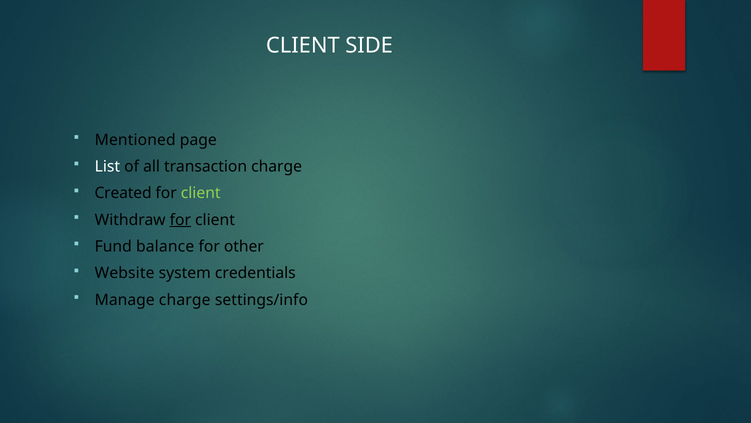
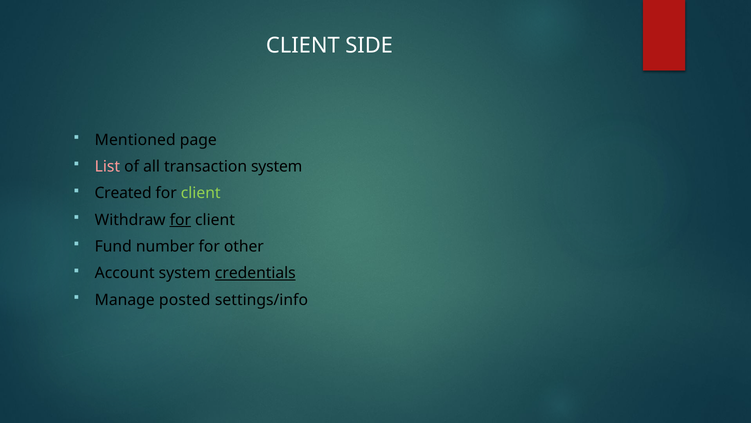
List colour: white -> pink
transaction charge: charge -> system
balance: balance -> number
Website: Website -> Account
credentials underline: none -> present
Manage charge: charge -> posted
